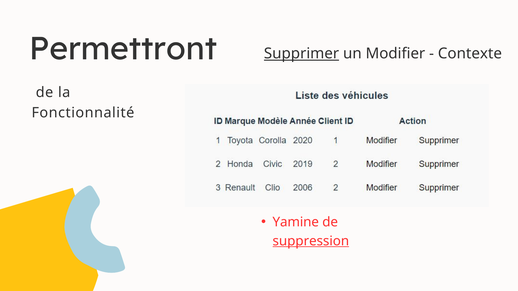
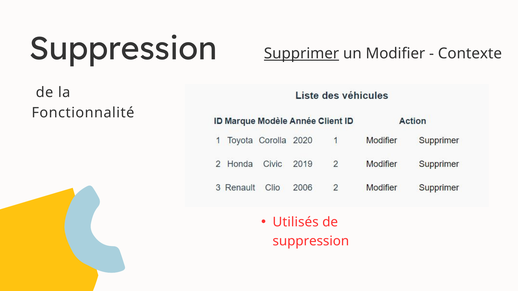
Permettront at (123, 49): Permettront -> Suppression
Yamine: Yamine -> Utilisés
suppression at (311, 241) underline: present -> none
